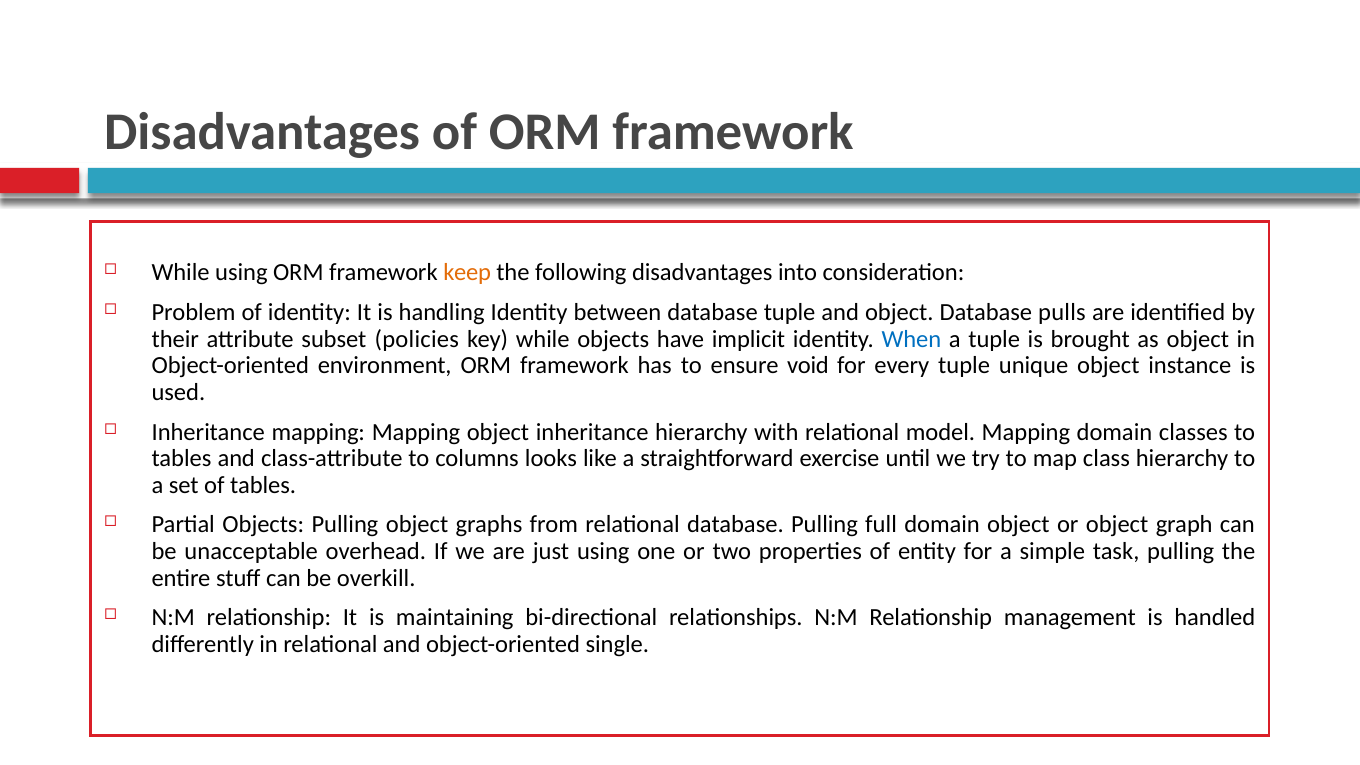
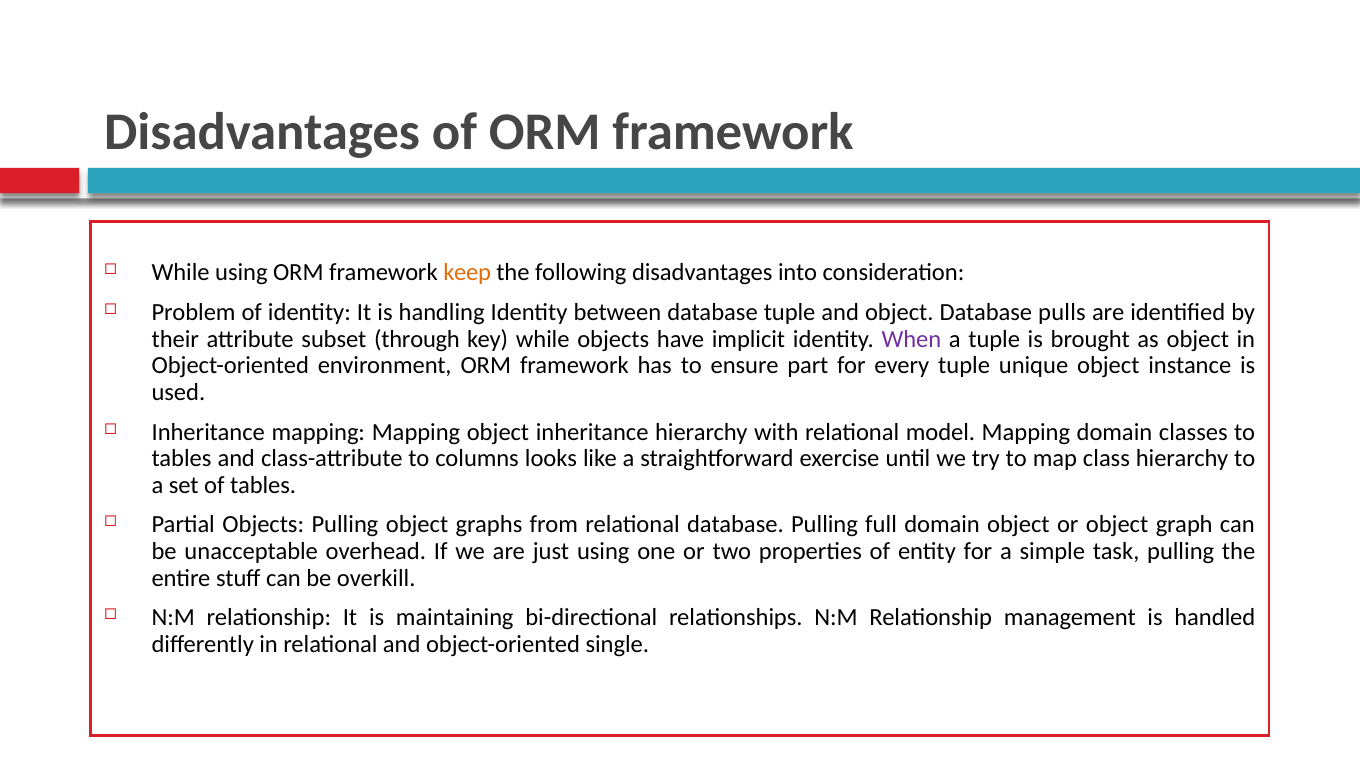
policies: policies -> through
When colour: blue -> purple
void: void -> part
